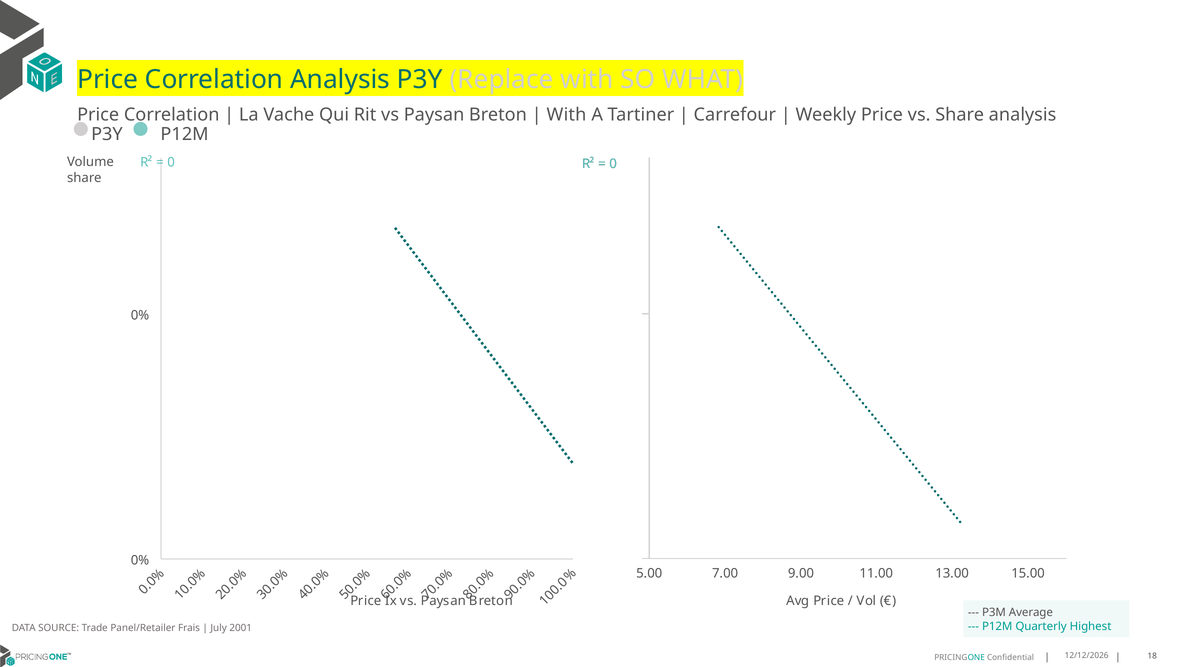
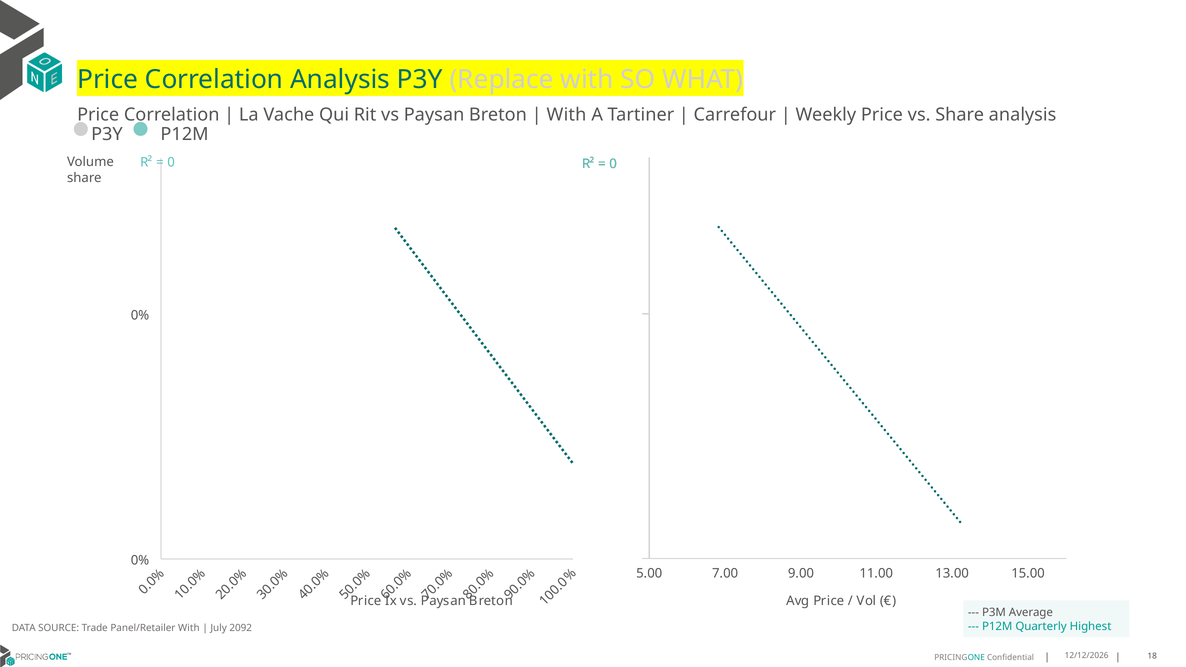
Panel/Retailer Frais: Frais -> With
2001: 2001 -> 2092
